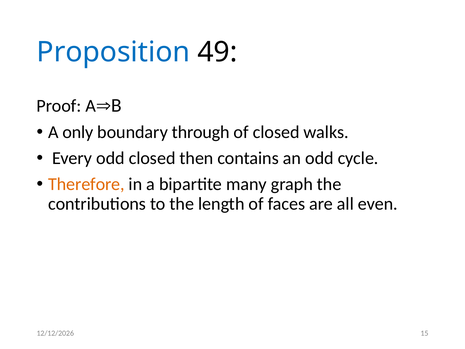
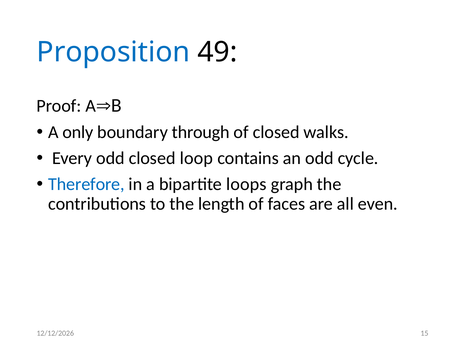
then: then -> loop
Therefore colour: orange -> blue
many: many -> loops
